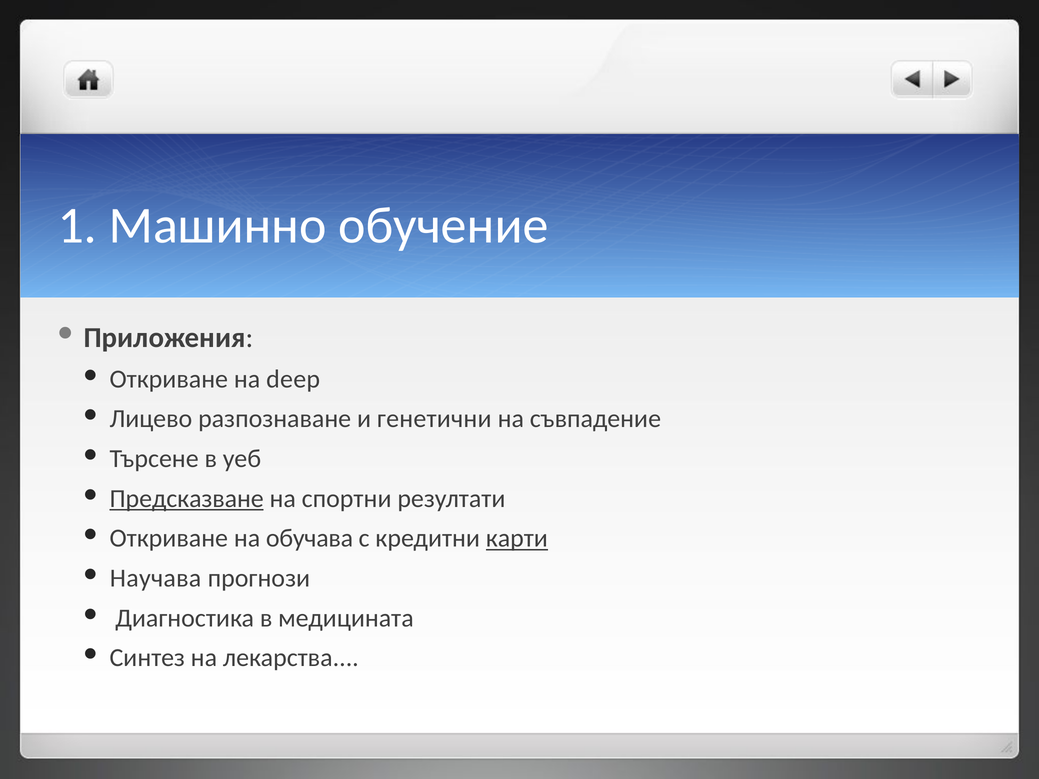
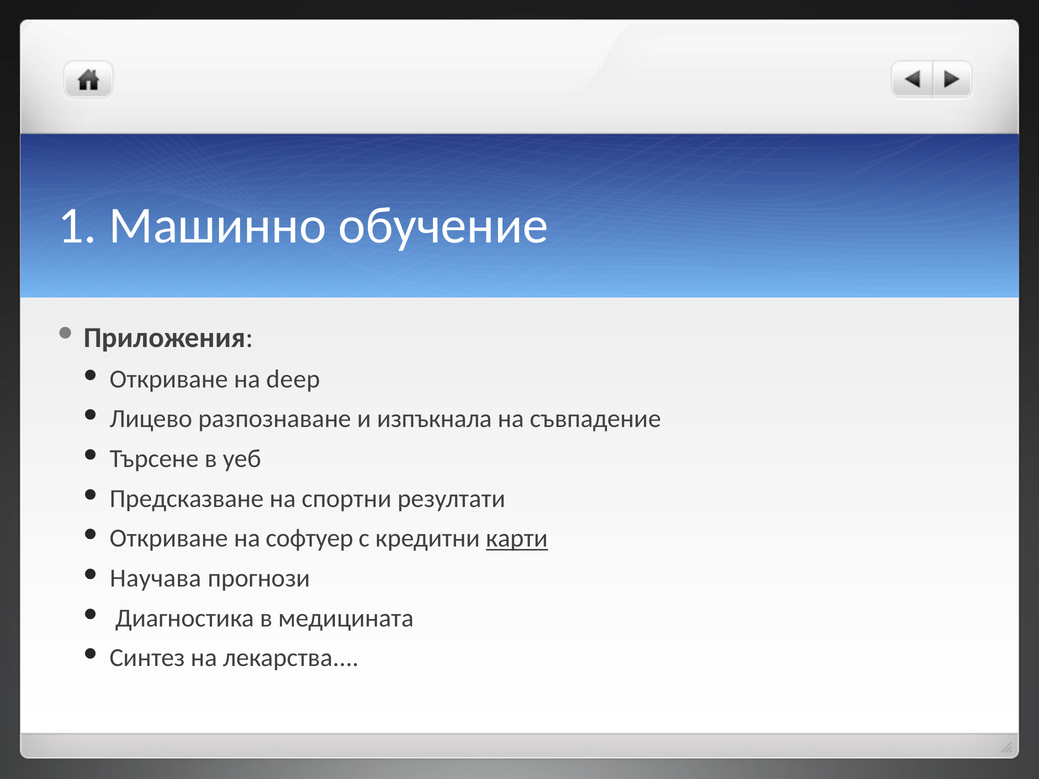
генетични: генетични -> изпъкнала
Предсказване underline: present -> none
обучава: обучава -> софтуер
